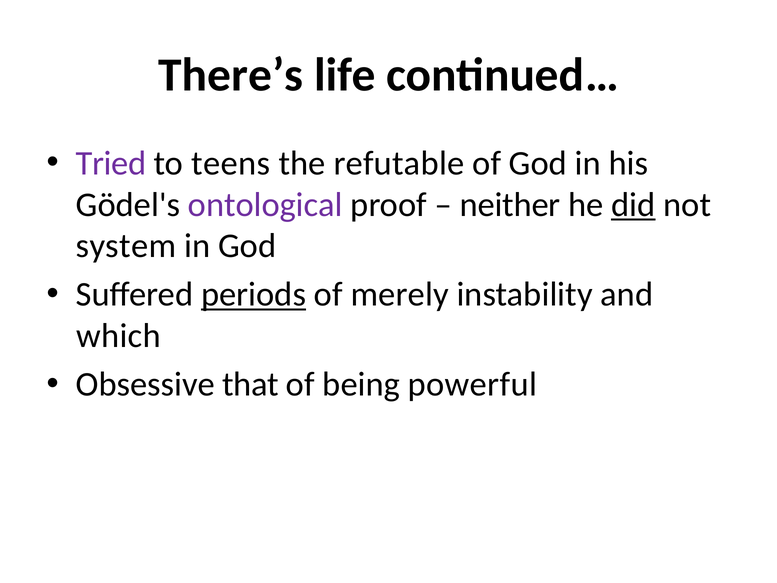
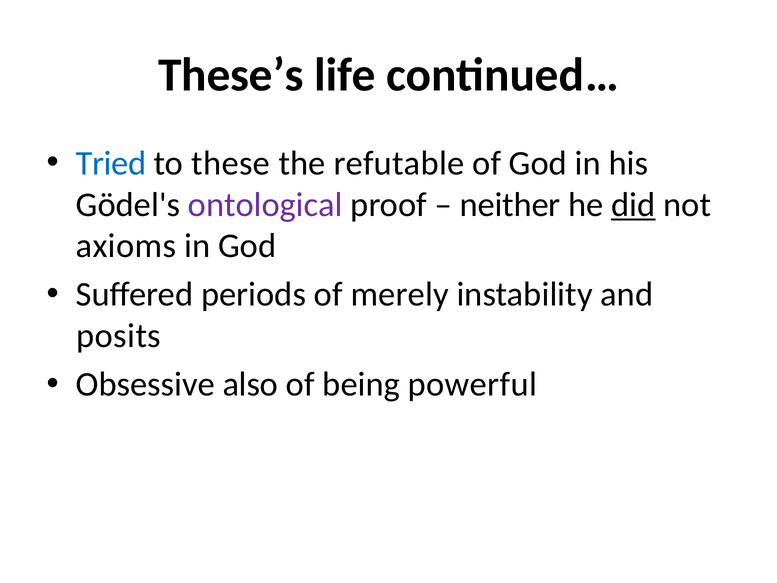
There’s: There’s -> These’s
Tried colour: purple -> blue
teens: teens -> these
system: system -> axioms
periods underline: present -> none
which: which -> posits
that: that -> also
